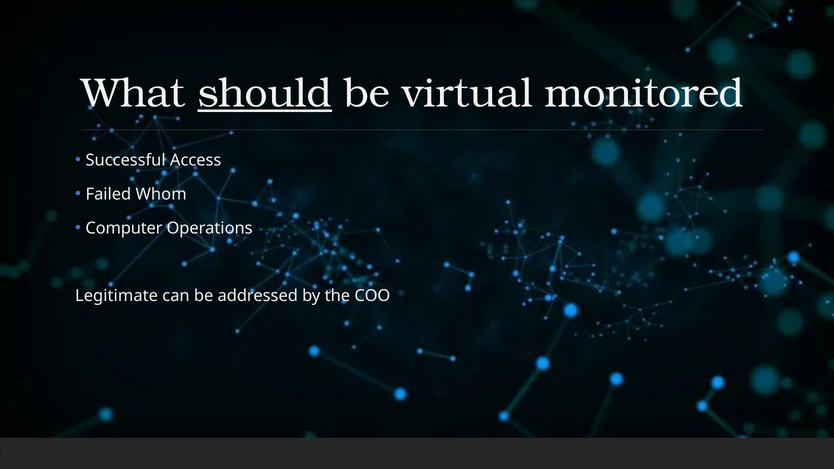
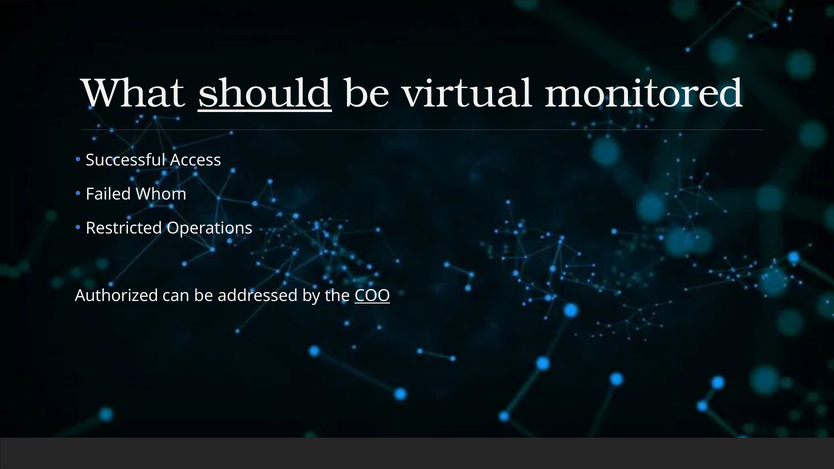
Computer: Computer -> Restricted
Legitimate: Legitimate -> Authorized
COO underline: none -> present
